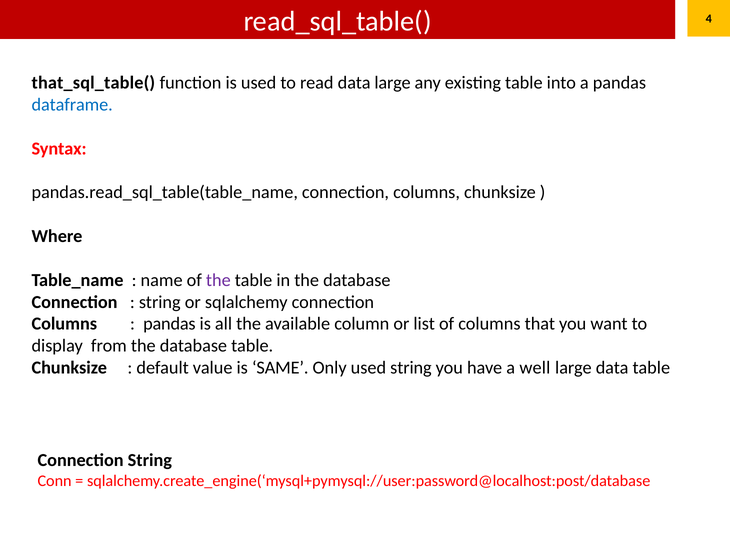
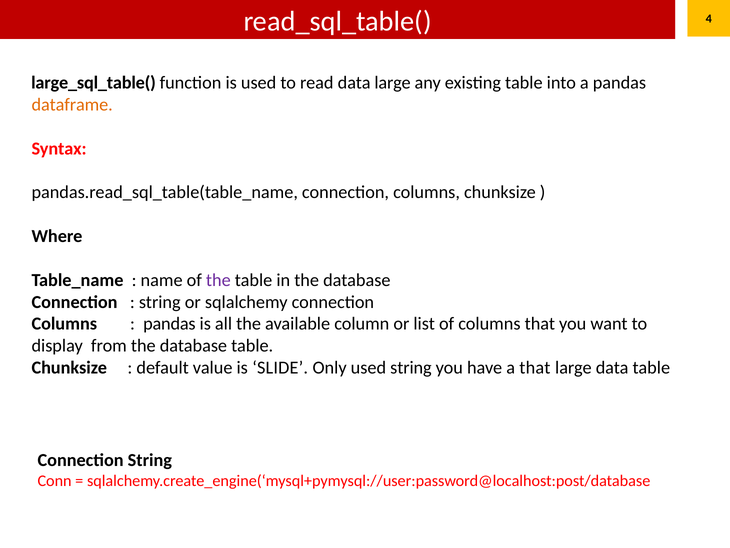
that_sql_table(: that_sql_table( -> large_sql_table(
dataframe colour: blue -> orange
SAME: SAME -> SLIDE
a well: well -> that
